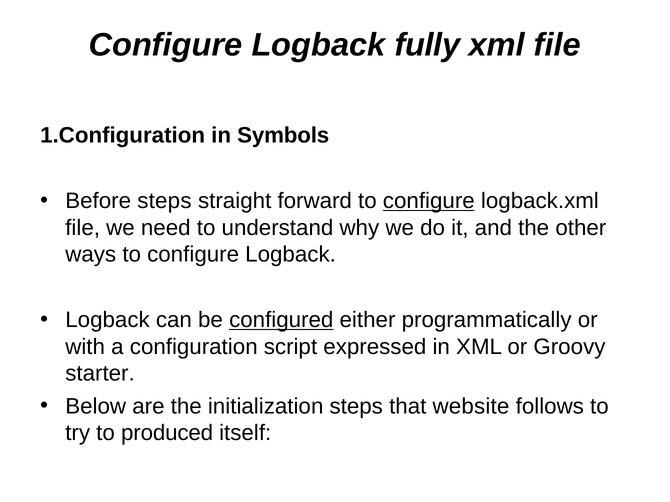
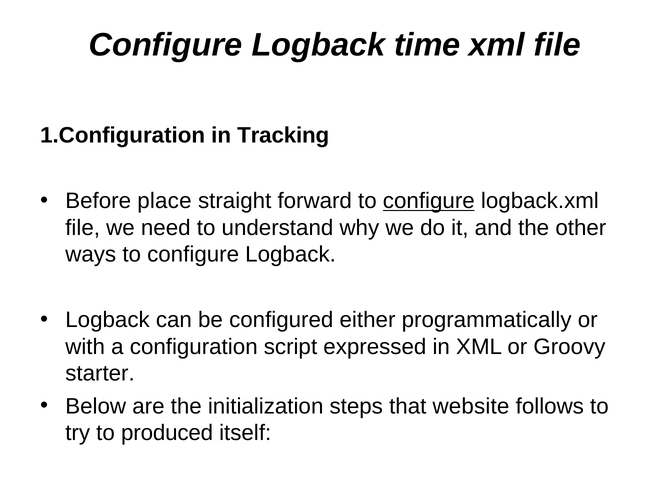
fully: fully -> time
Symbols: Symbols -> Tracking
Before steps: steps -> place
configured underline: present -> none
